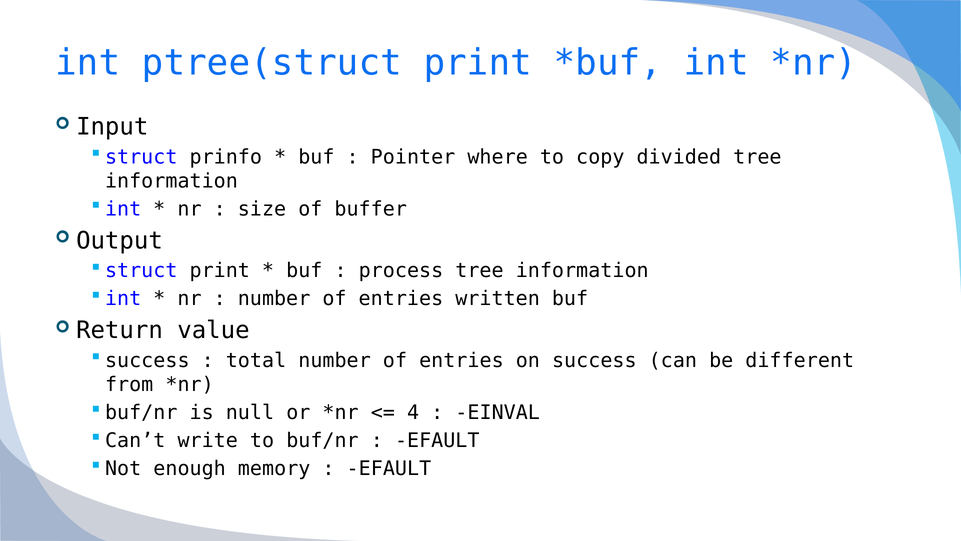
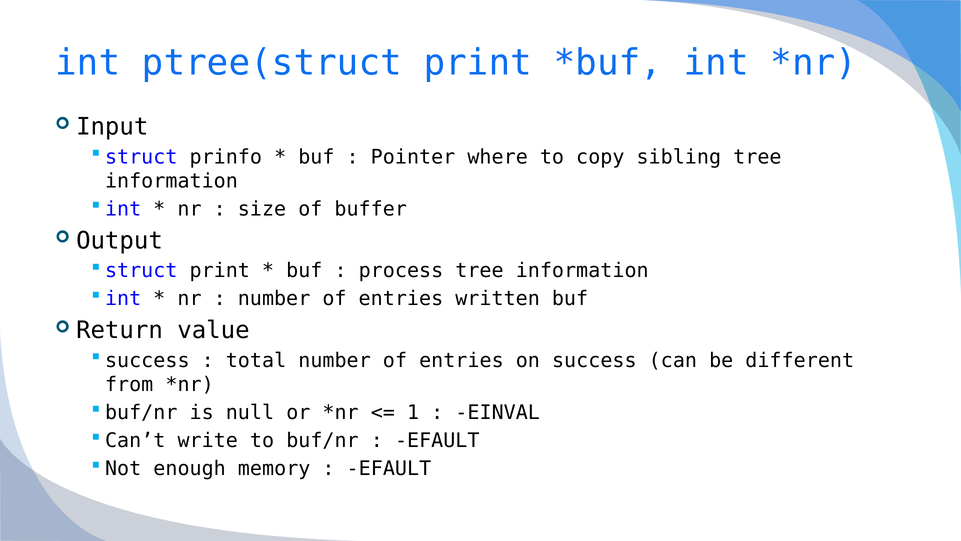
divided: divided -> sibling
4: 4 -> 1
